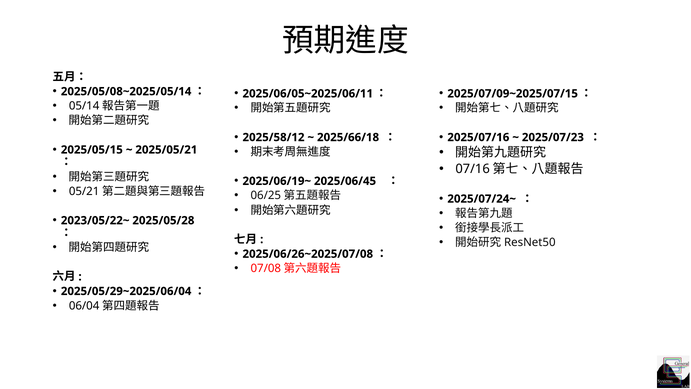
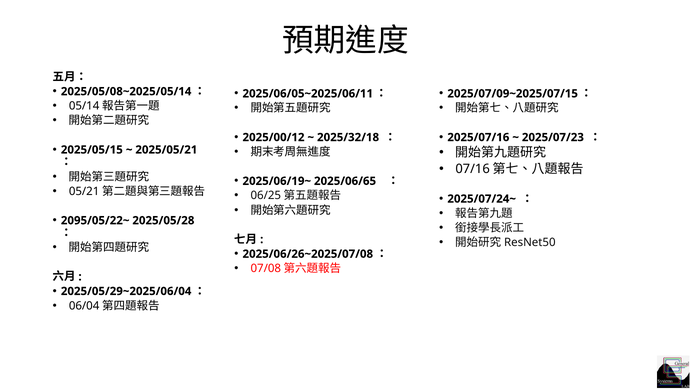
2025/58/12: 2025/58/12 -> 2025/00/12
2025/66/18: 2025/66/18 -> 2025/32/18
2025/06/45: 2025/06/45 -> 2025/06/65
2023/05/22~: 2023/05/22~ -> 2095/05/22~
